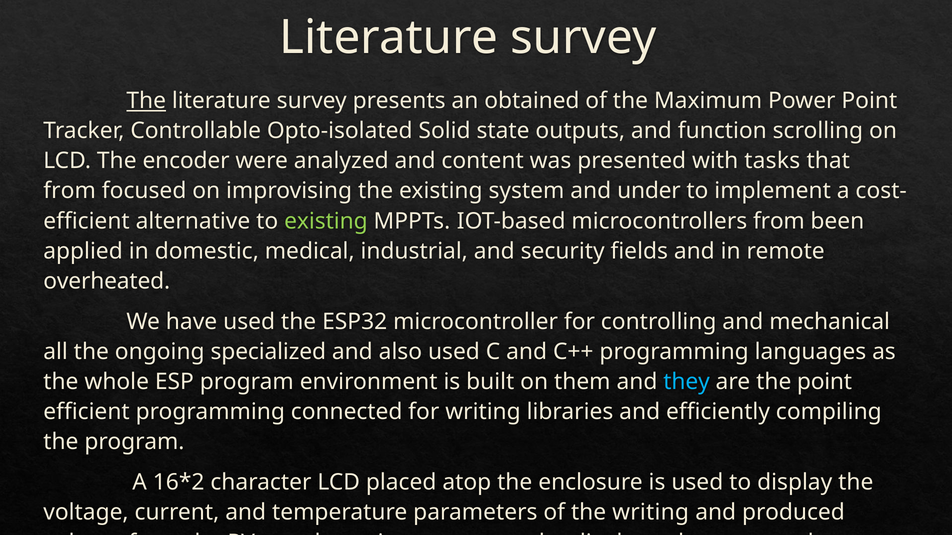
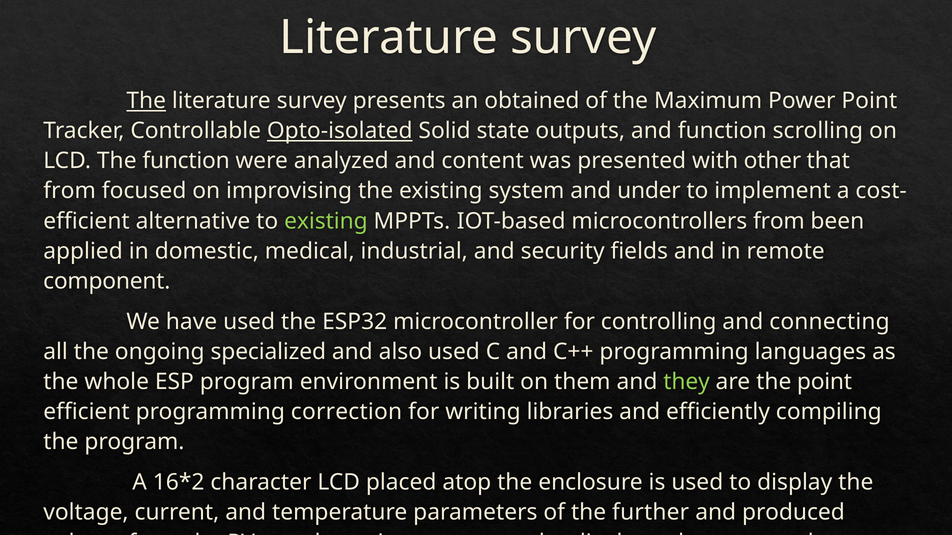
Opto-isolated underline: none -> present
The encoder: encoder -> function
tasks: tasks -> other
overheated: overheated -> component
mechanical: mechanical -> connecting
they colour: light blue -> light green
connected: connected -> correction
the writing: writing -> further
